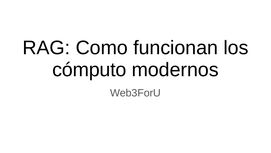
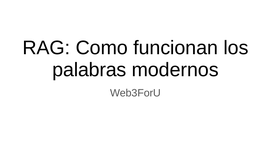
cómputo: cómputo -> palabras
